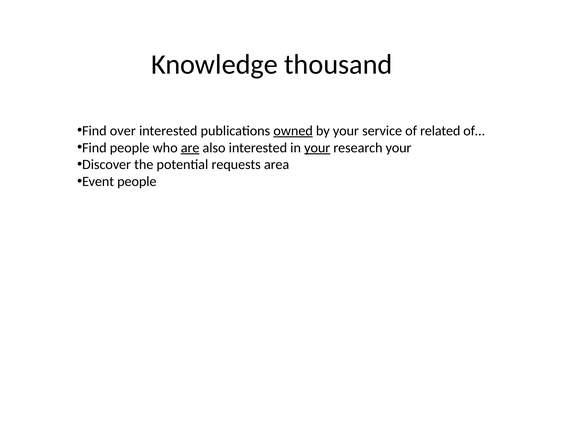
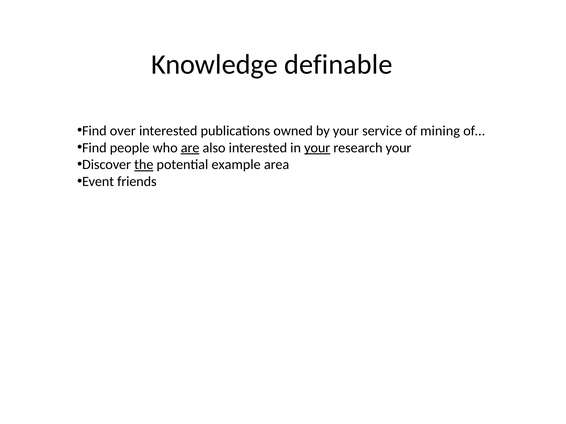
thousand: thousand -> definable
owned underline: present -> none
related: related -> mining
the underline: none -> present
requests: requests -> example
Event people: people -> friends
